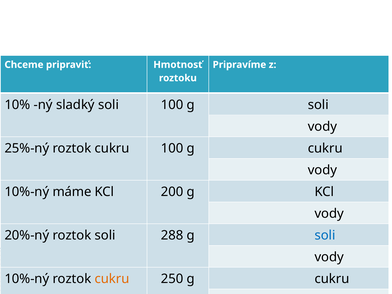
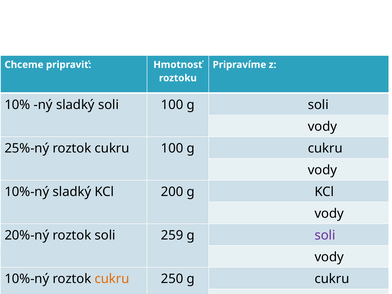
10%-ný máme: máme -> sladký
288: 288 -> 259
soli at (325, 235) colour: blue -> purple
